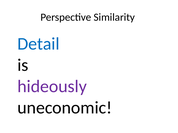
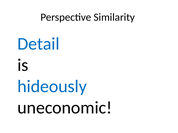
hideously colour: purple -> blue
